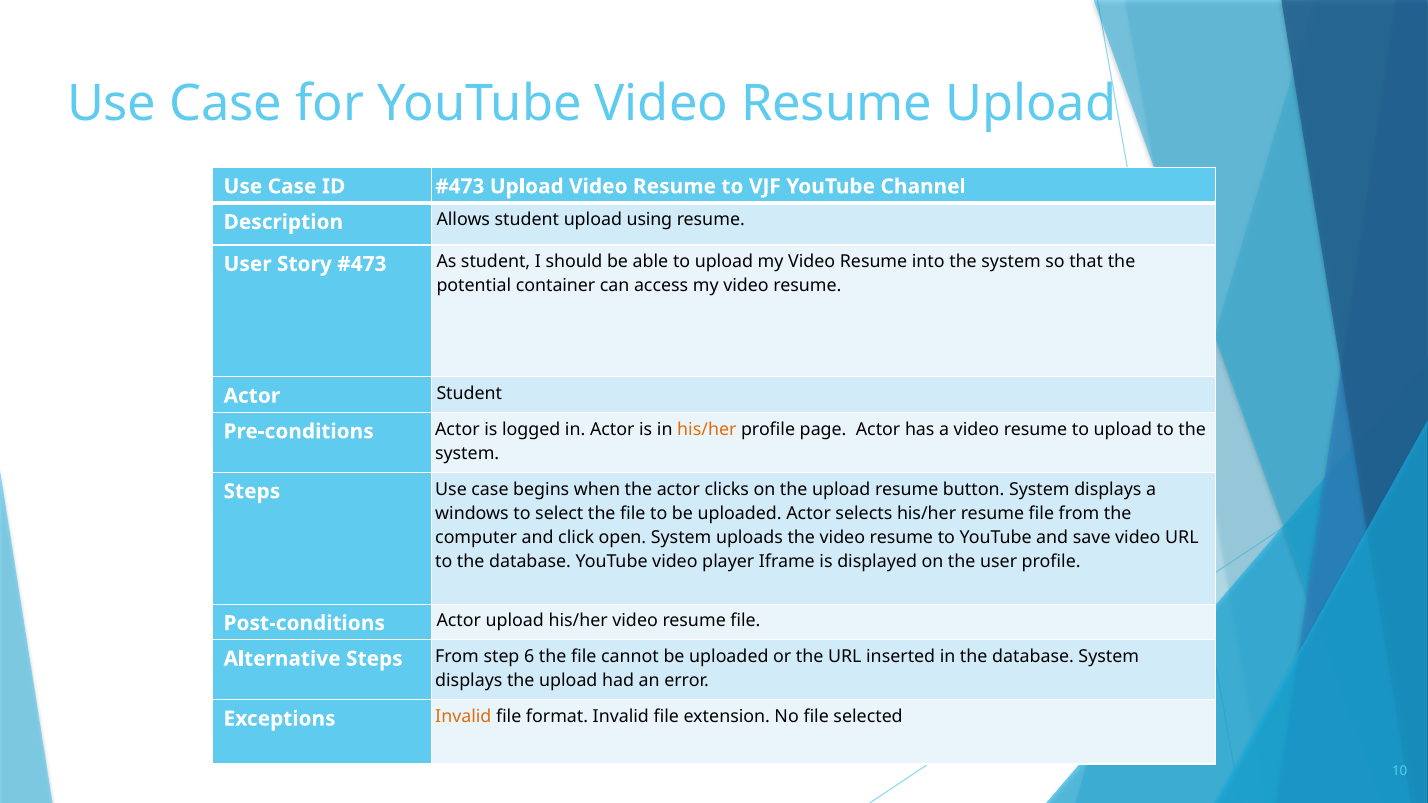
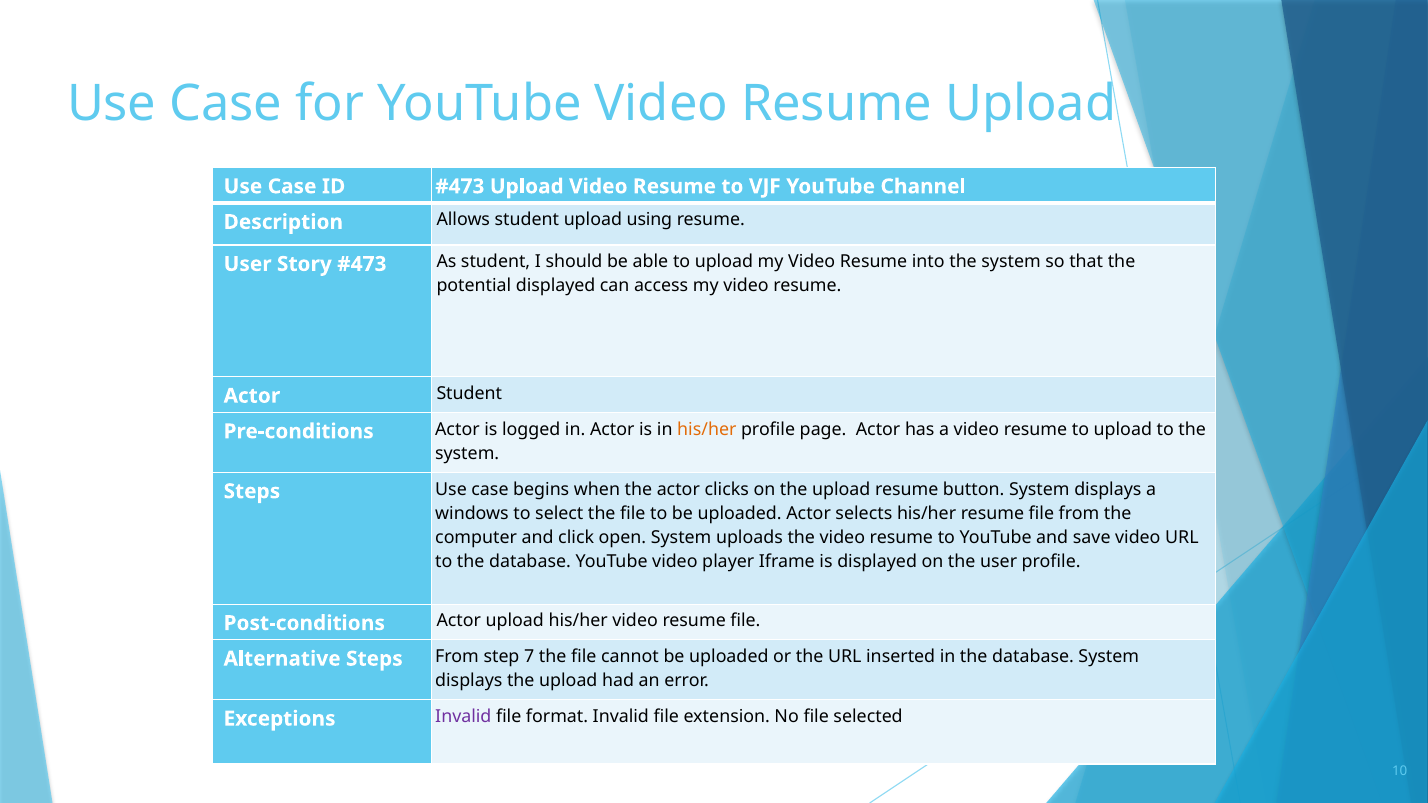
potential container: container -> displayed
6: 6 -> 7
Invalid at (463, 717) colour: orange -> purple
